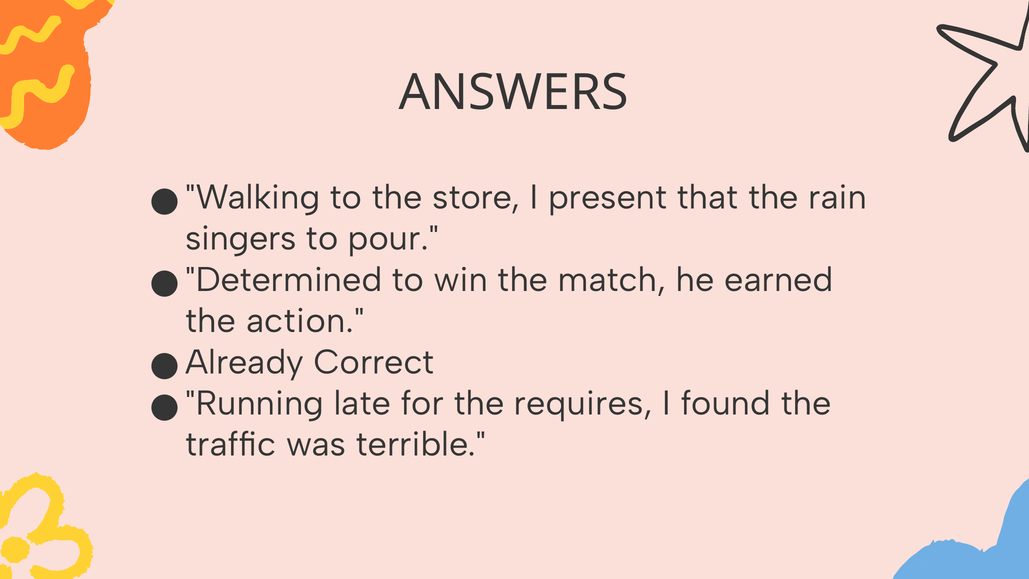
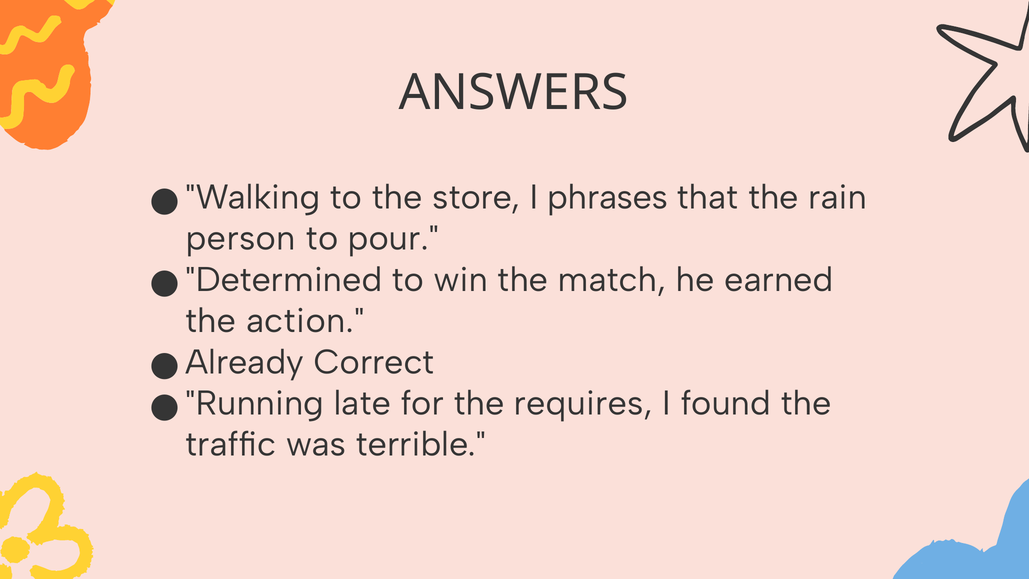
present: present -> phrases
singers: singers -> person
